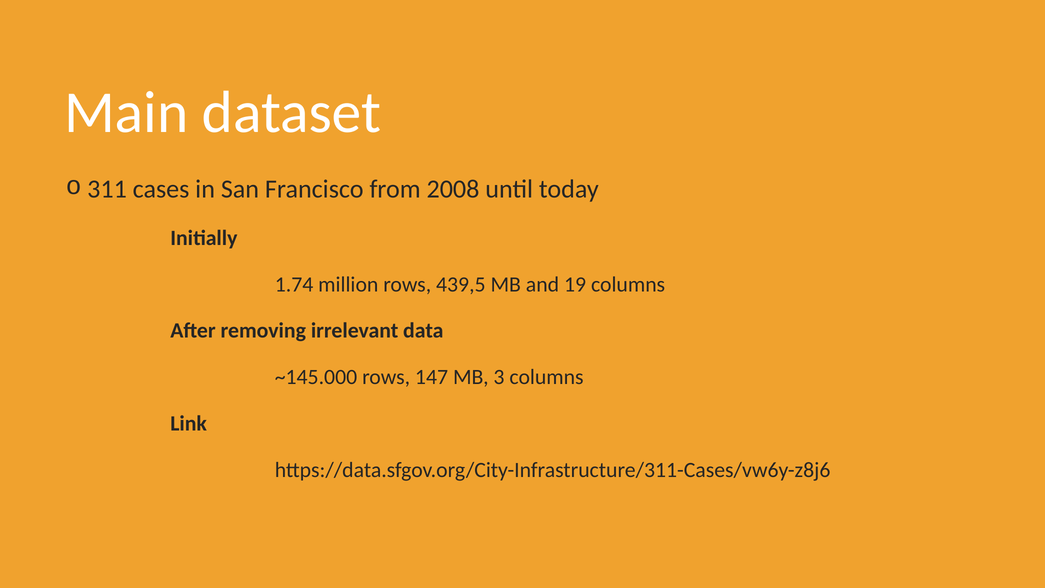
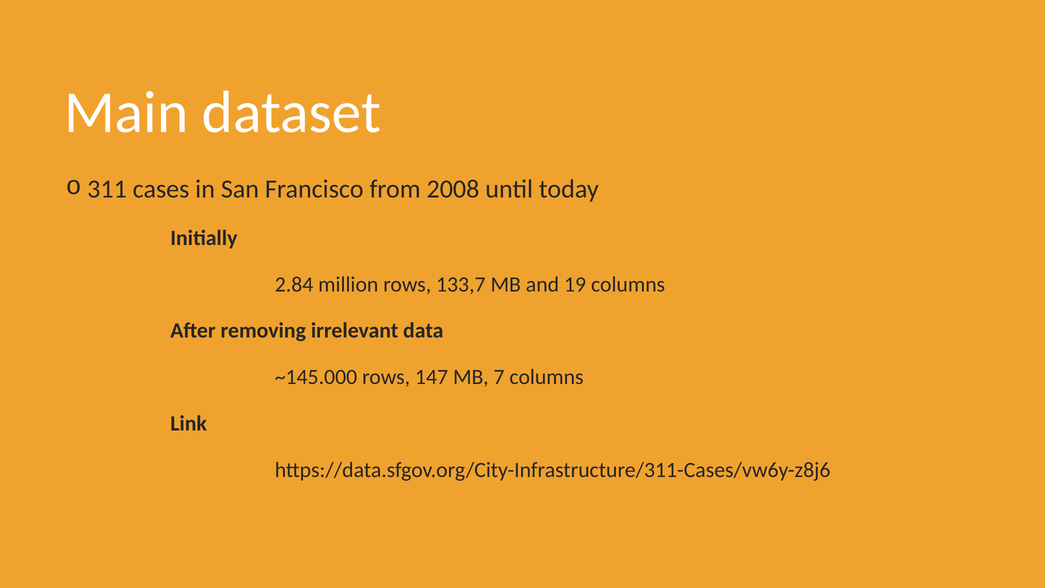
1.74: 1.74 -> 2.84
439,5: 439,5 -> 133,7
3: 3 -> 7
